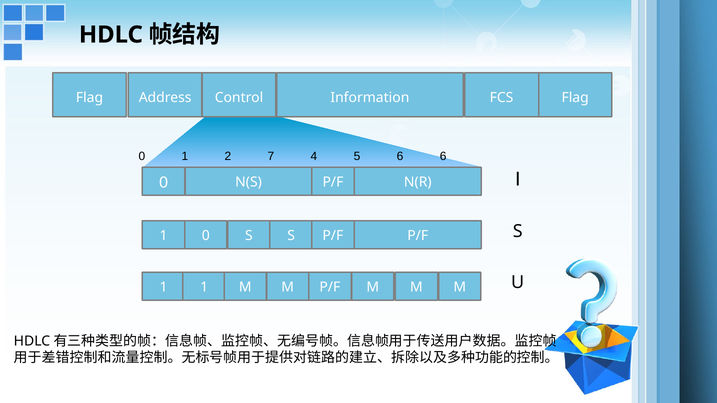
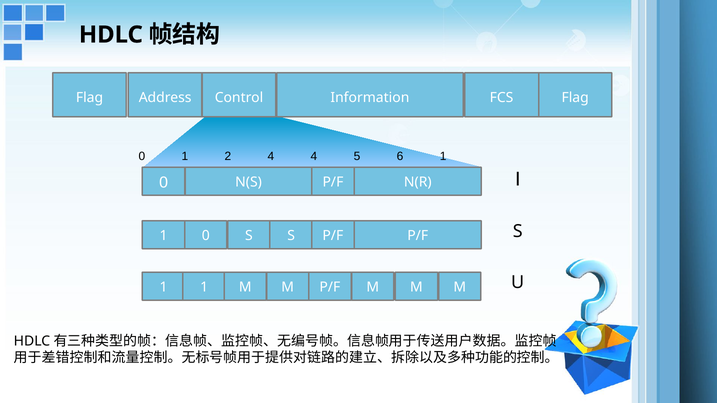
2 7: 7 -> 4
6 6: 6 -> 1
